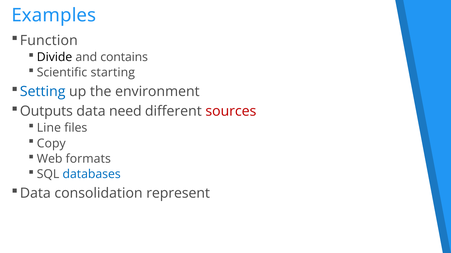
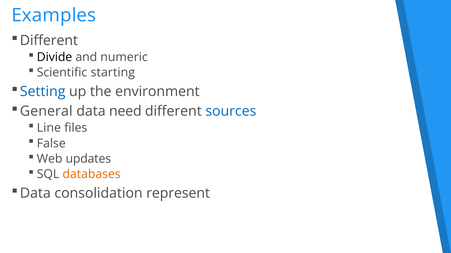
Function at (49, 41): Function -> Different
contains: contains -> numeric
Outputs: Outputs -> General
sources colour: red -> blue
Copy: Copy -> False
formats: formats -> updates
databases colour: blue -> orange
